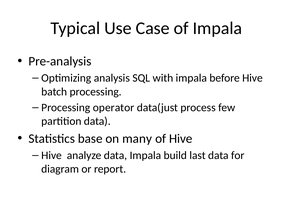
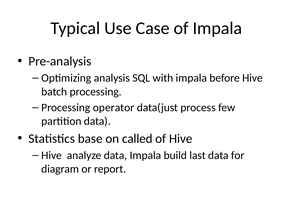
many: many -> called
